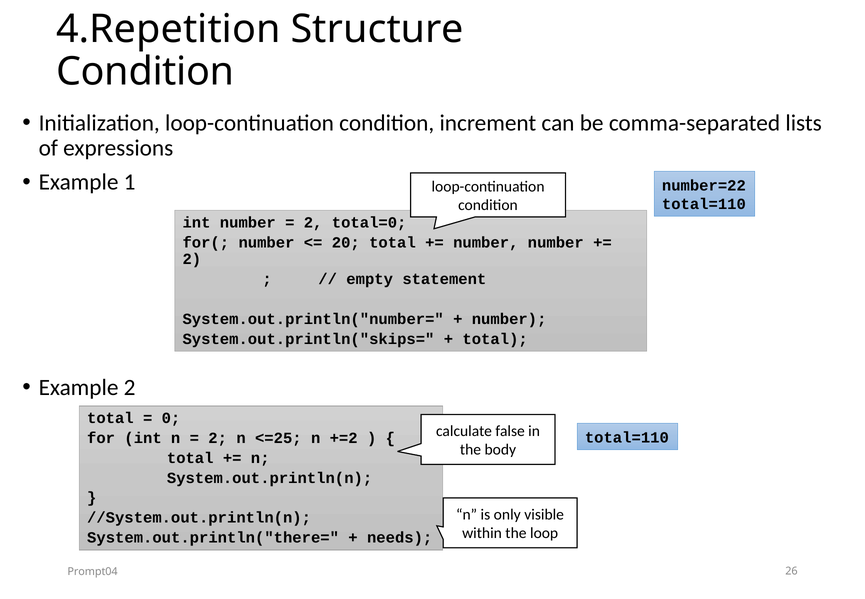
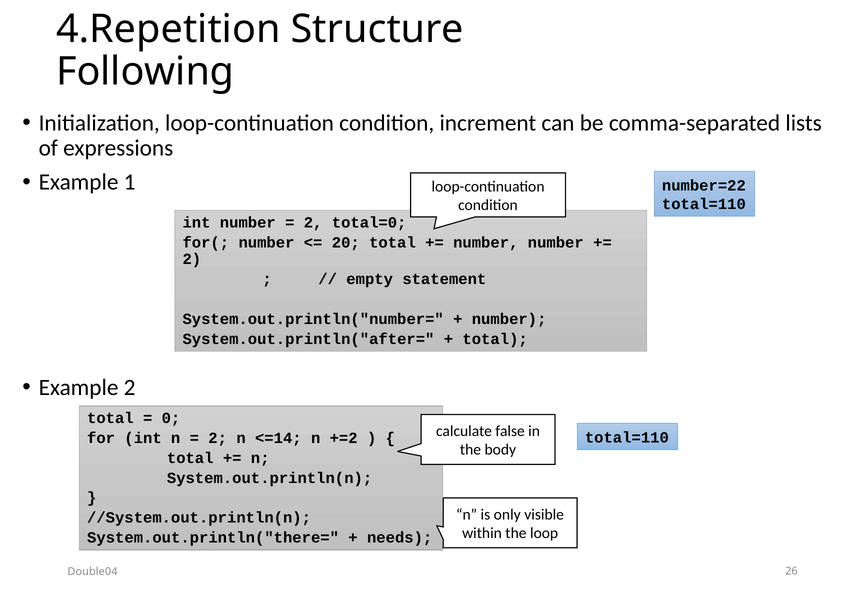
Condition at (145, 72): Condition -> Following
System.out.println("skips=: System.out.println("skips= -> System.out.println("after=
<=25: <=25 -> <=14
Prompt04: Prompt04 -> Double04
